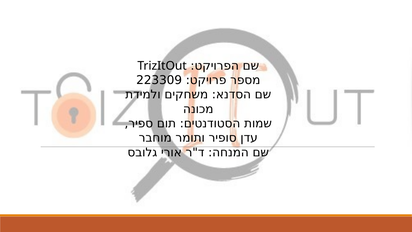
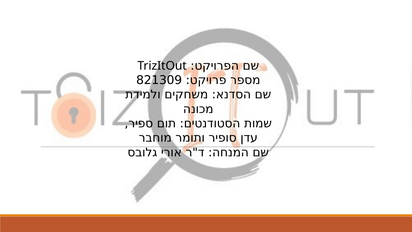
223309: 223309 -> 821309
